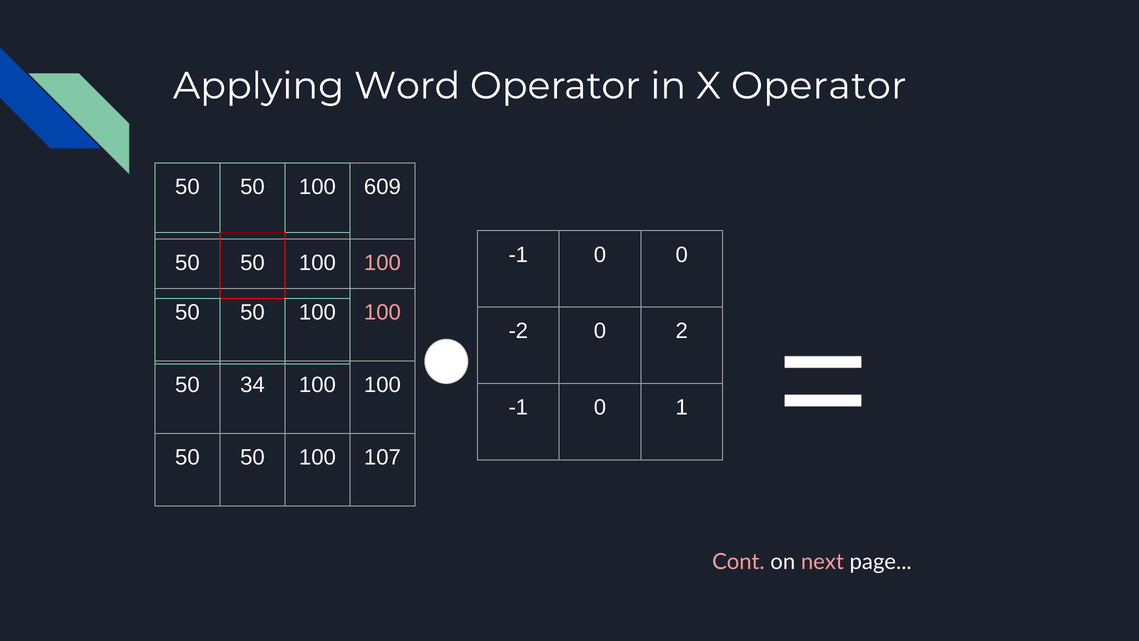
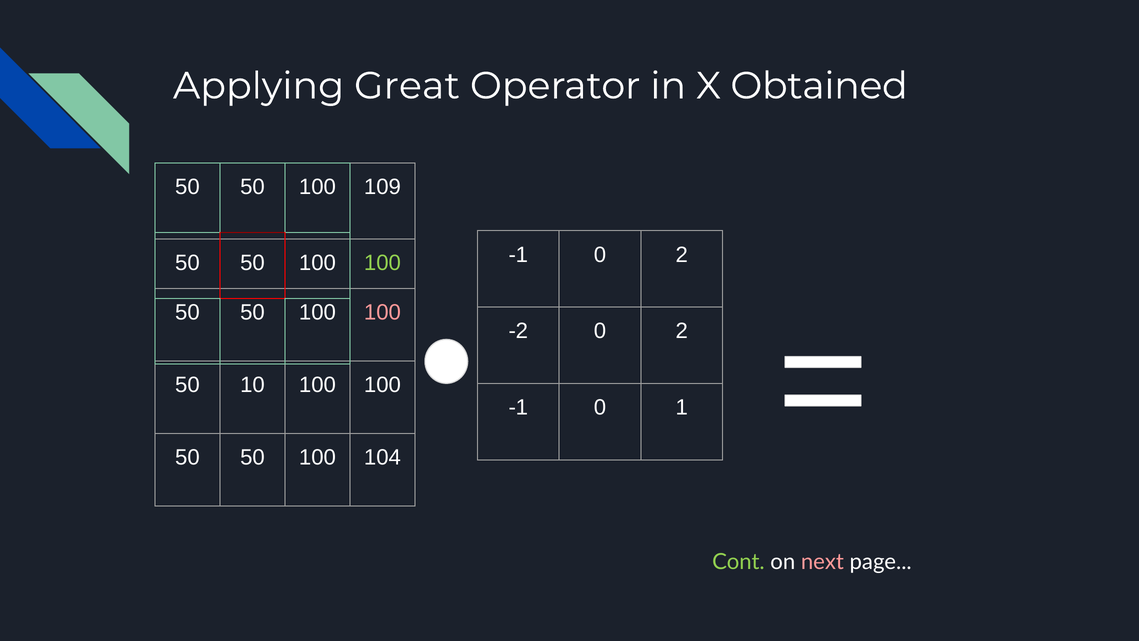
Word: Word -> Great
X Operator: Operator -> Obtained
609: 609 -> 109
-1 0 0: 0 -> 2
100 at (382, 263) colour: pink -> light green
34: 34 -> 10
107: 107 -> 104
Cont colour: pink -> light green
